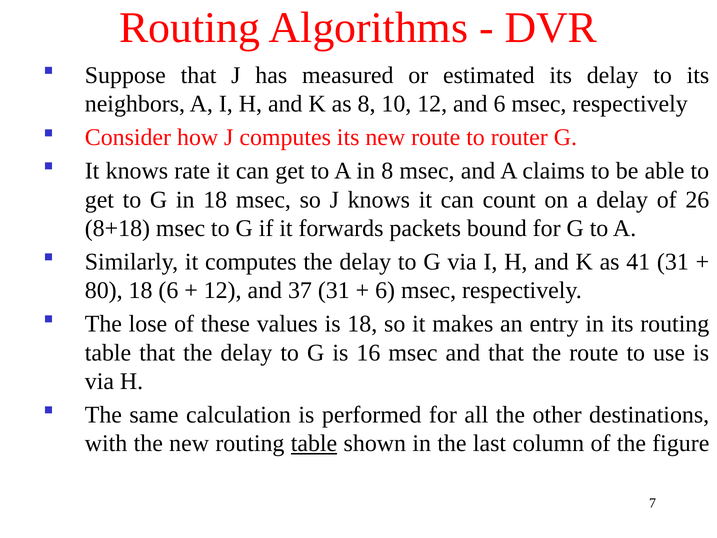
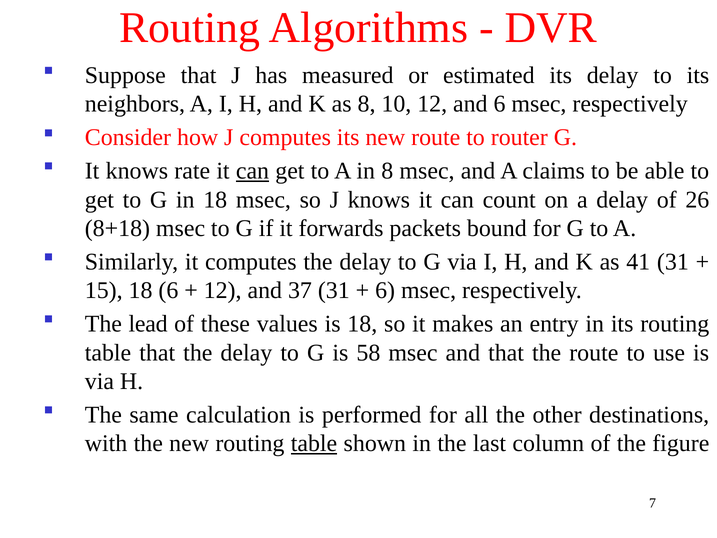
can at (252, 171) underline: none -> present
80: 80 -> 15
lose: lose -> lead
16: 16 -> 58
